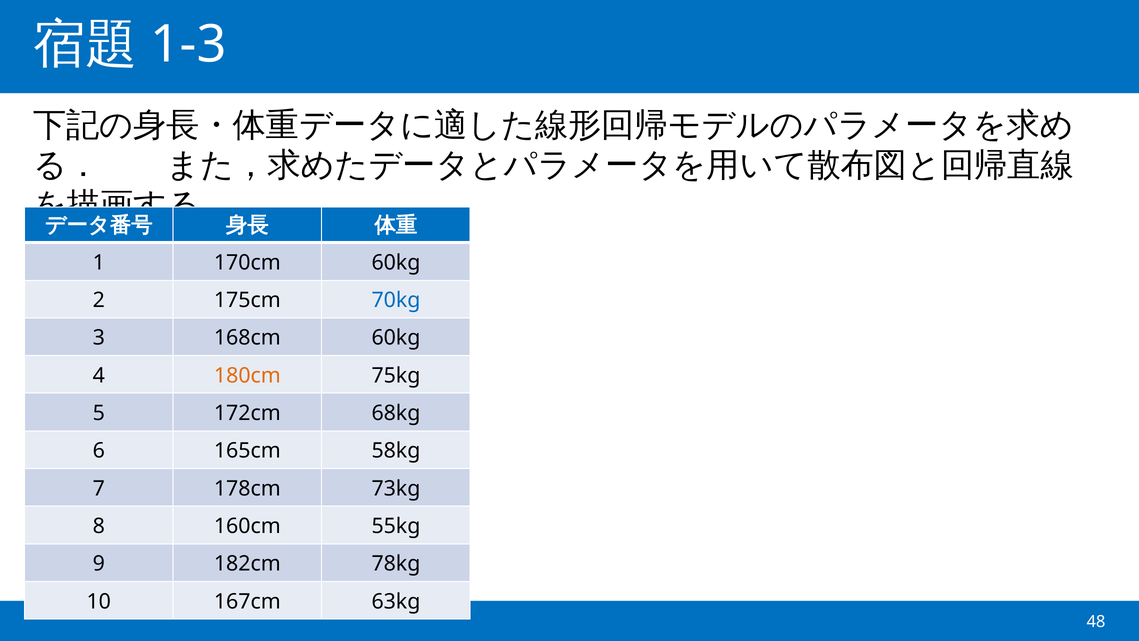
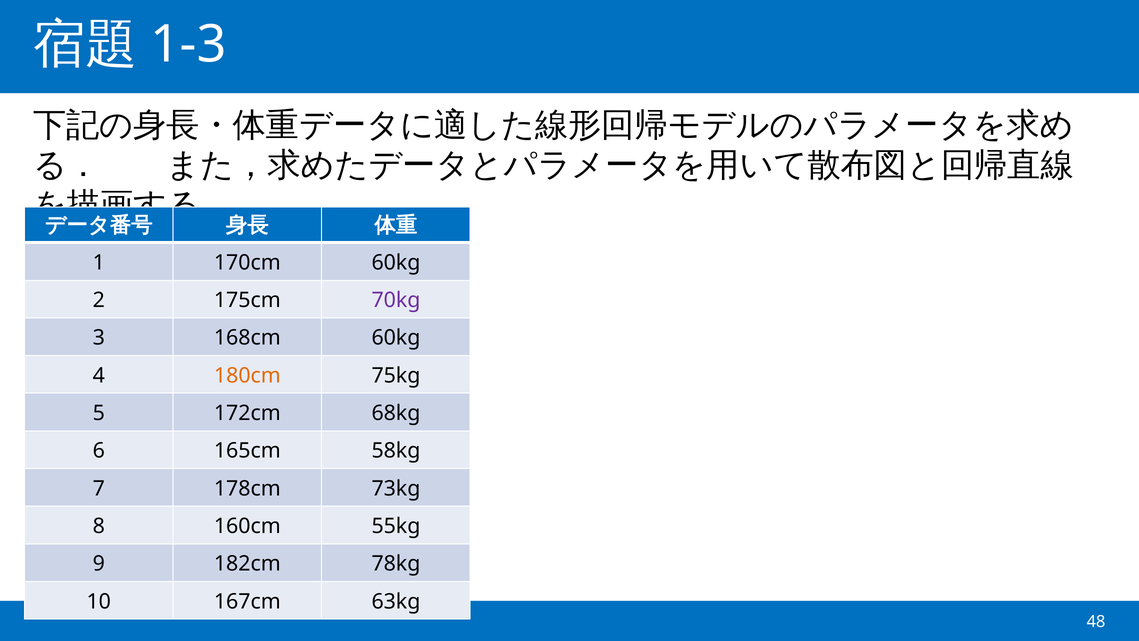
70kg colour: blue -> purple
